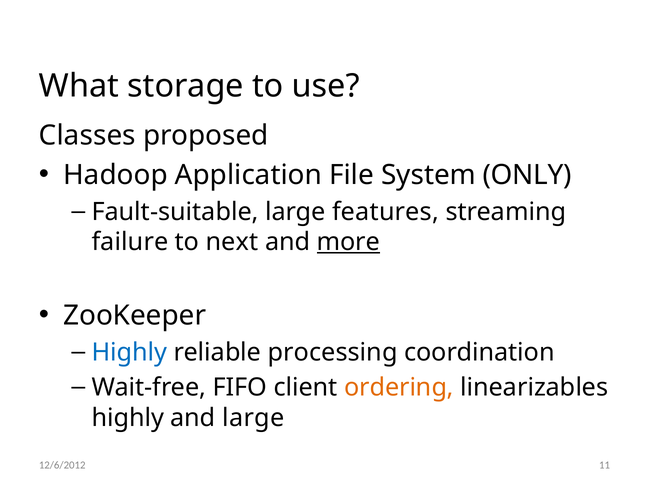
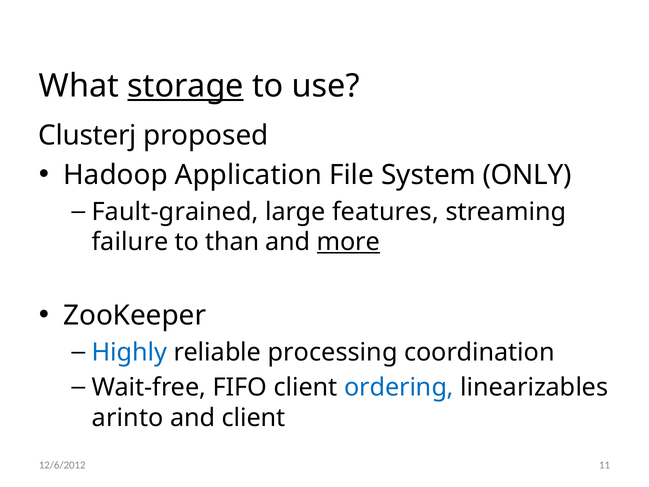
storage underline: none -> present
Classes: Classes -> Clusterj
Fault-suitable: Fault-suitable -> Fault-grained
next: next -> than
ordering colour: orange -> blue
highly at (128, 418): highly -> arinto
and large: large -> client
